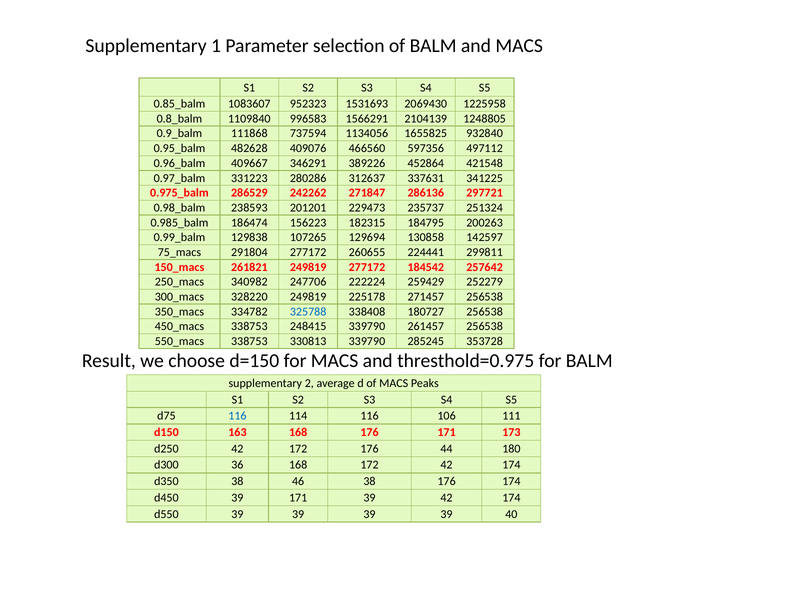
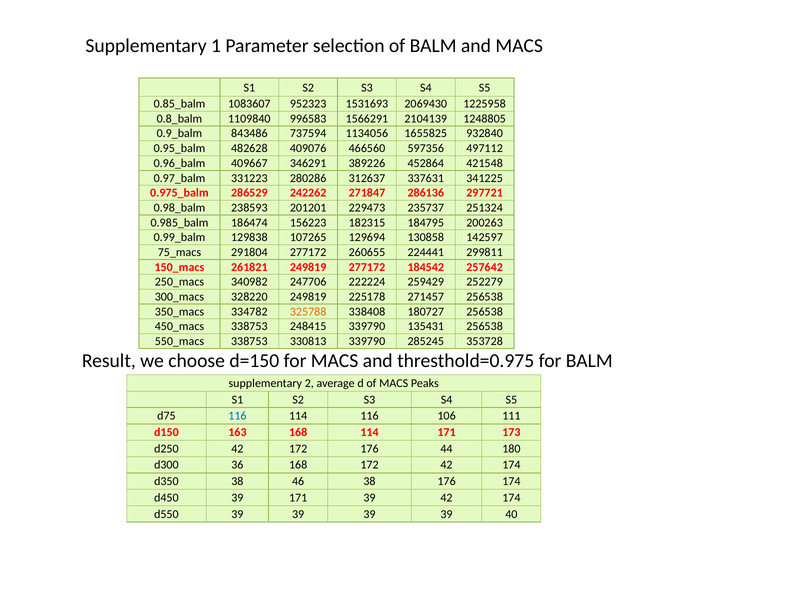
111868: 111868 -> 843486
325788 colour: blue -> orange
261457: 261457 -> 135431
168 176: 176 -> 114
